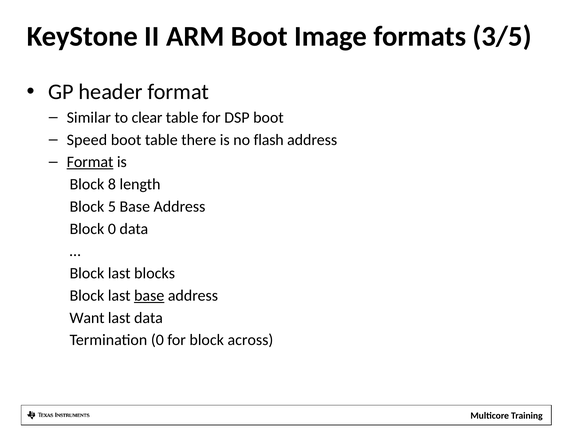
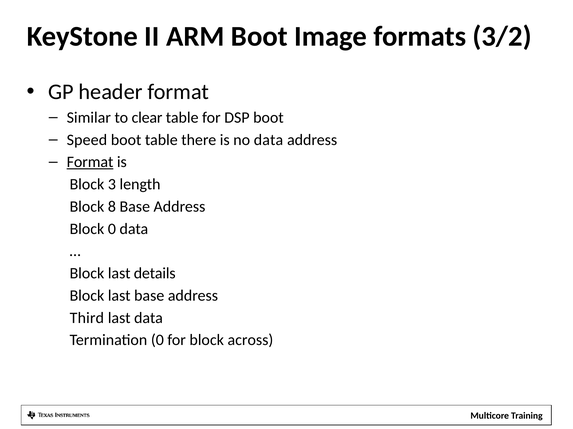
3/5: 3/5 -> 3/2
no flash: flash -> data
8: 8 -> 3
5: 5 -> 8
blocks: blocks -> details
base at (149, 296) underline: present -> none
Want: Want -> Third
